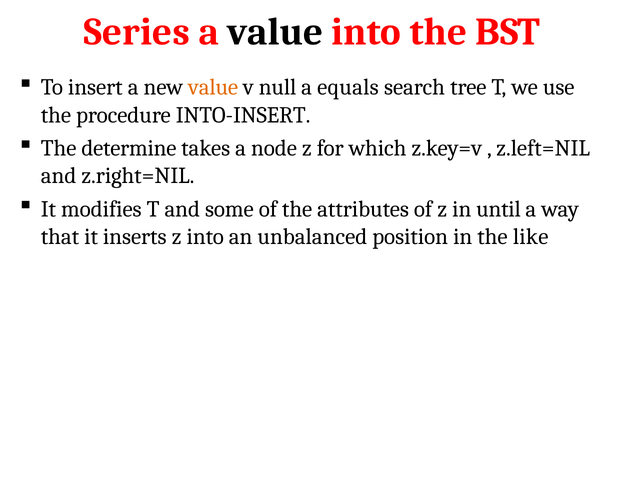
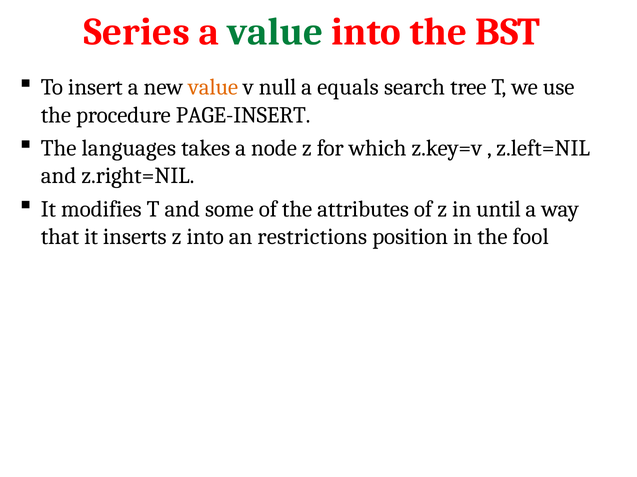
value at (275, 32) colour: black -> green
INTO-INSERT: INTO-INSERT -> PAGE-INSERT
determine: determine -> languages
unbalanced: unbalanced -> restrictions
like: like -> fool
